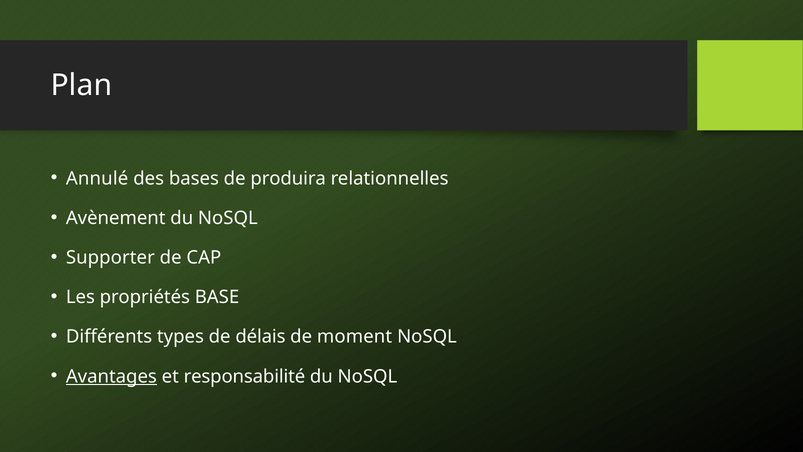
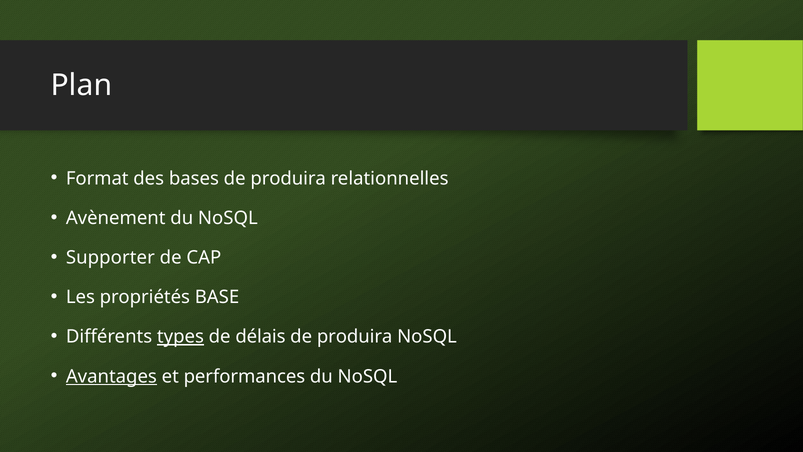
Annulé: Annulé -> Format
types underline: none -> present
moment at (355, 337): moment -> produira
responsabilité: responsabilité -> performances
